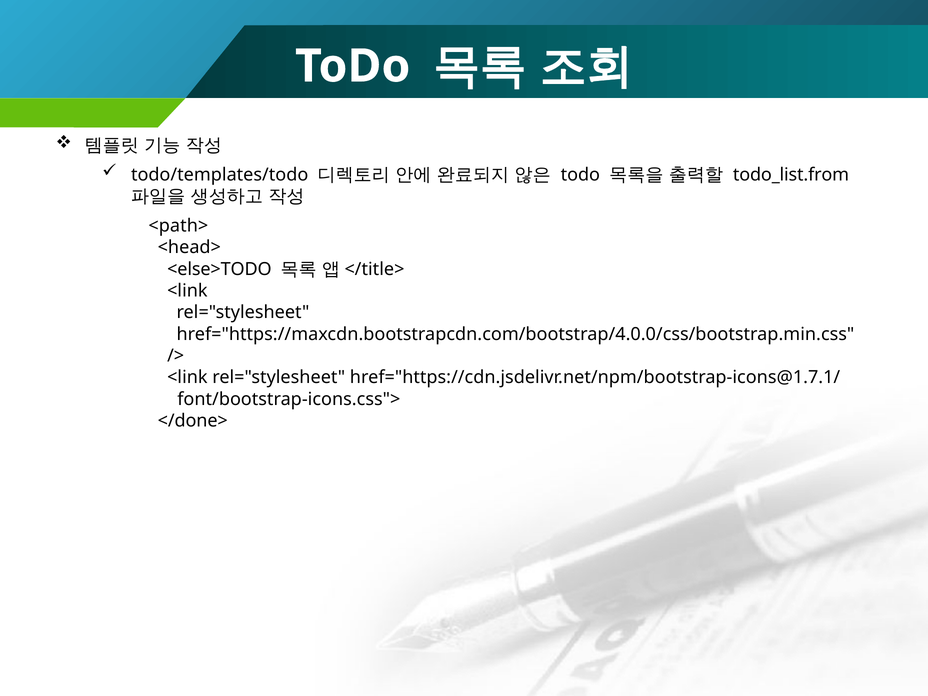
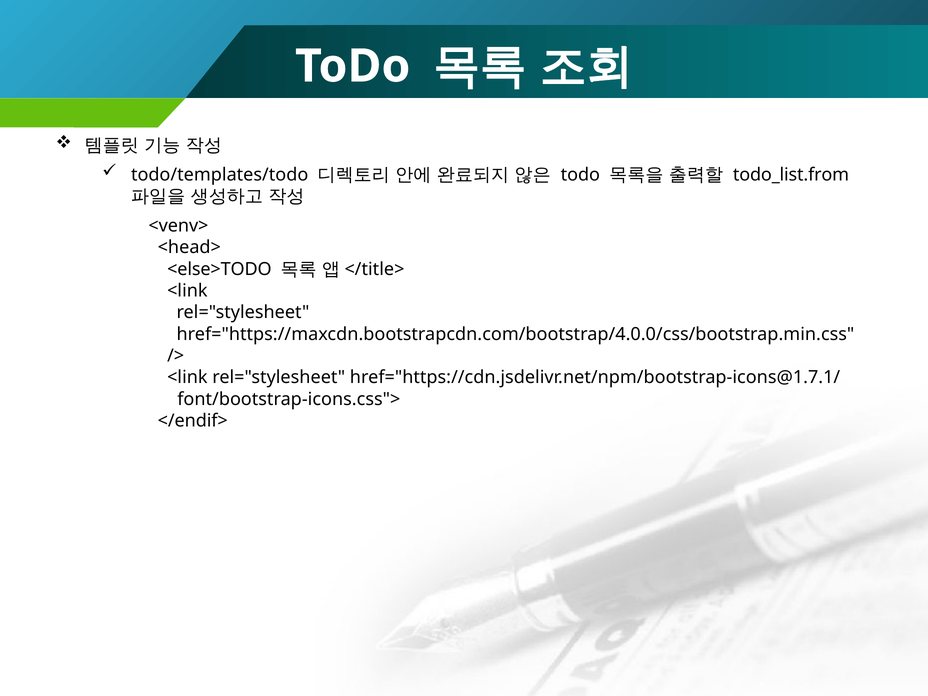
<path>: <path> -> <venv>
</done>: </done> -> </endif>
